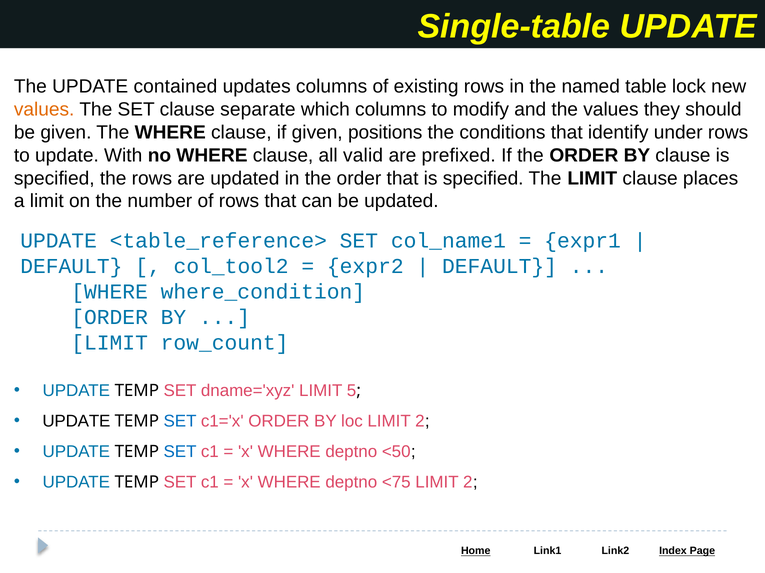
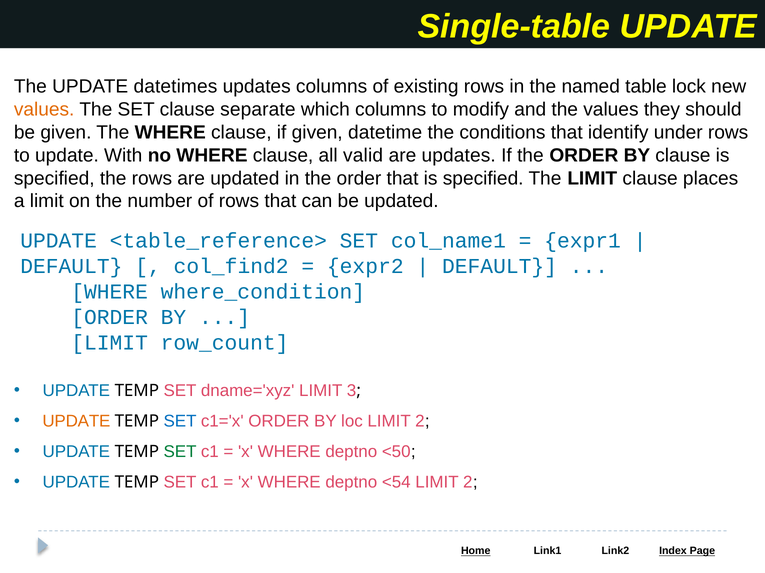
contained: contained -> datetimes
positions: positions -> datetime
are prefixed: prefixed -> updates
col_tool2: col_tool2 -> col_find2
5: 5 -> 3
UPDATE at (76, 422) colour: black -> orange
SET at (180, 452) colour: blue -> green
<75: <75 -> <54
